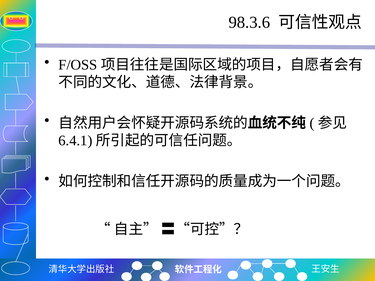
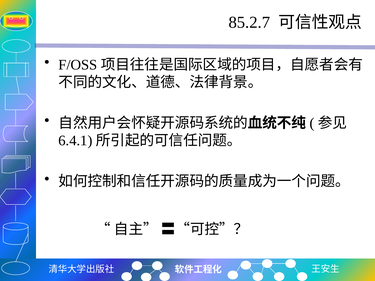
98.3.6: 98.3.6 -> 85.2.7
